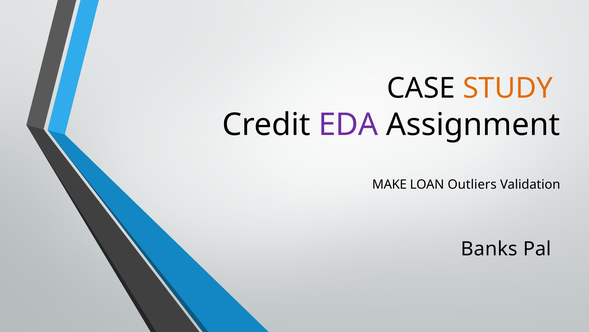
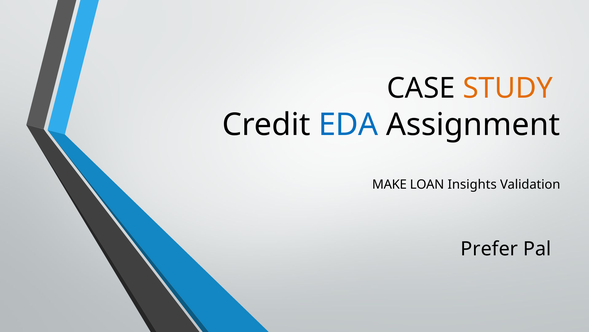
EDA colour: purple -> blue
Outliers: Outliers -> Insights
Banks: Banks -> Prefer
